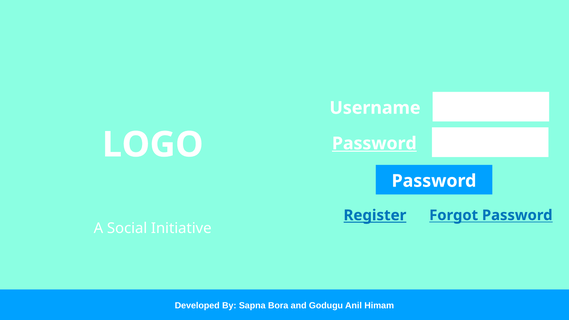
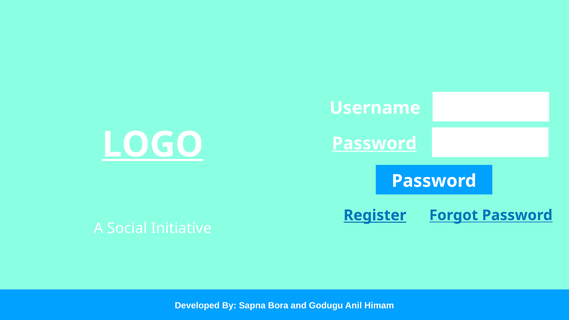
LOGO underline: none -> present
